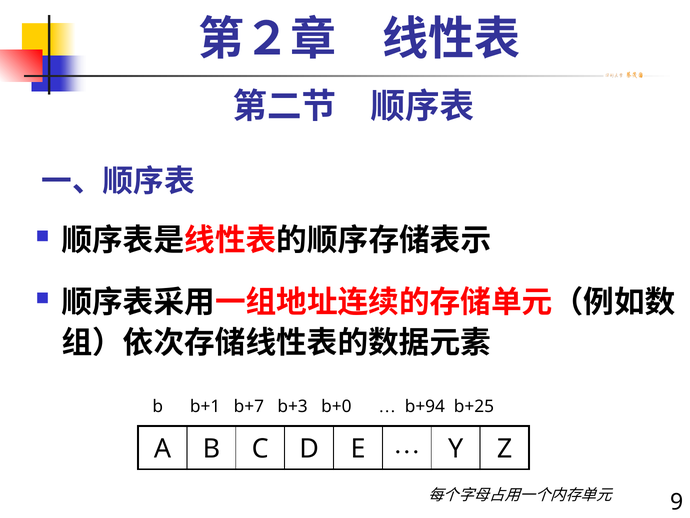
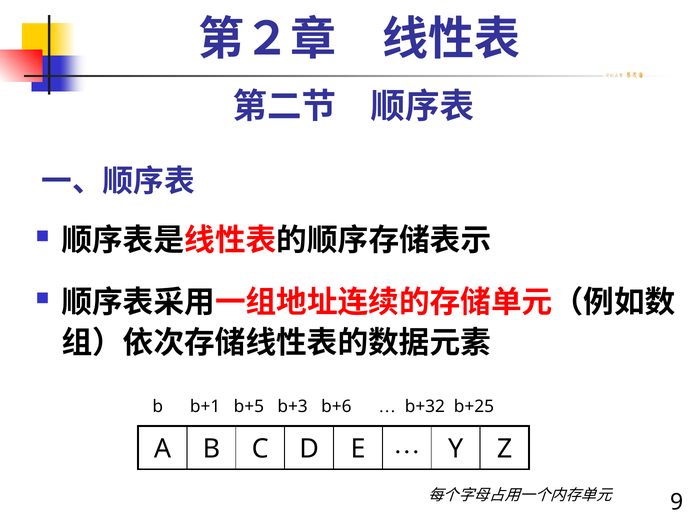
b+7: b+7 -> b+5
b+0: b+0 -> b+6
b+94: b+94 -> b+32
